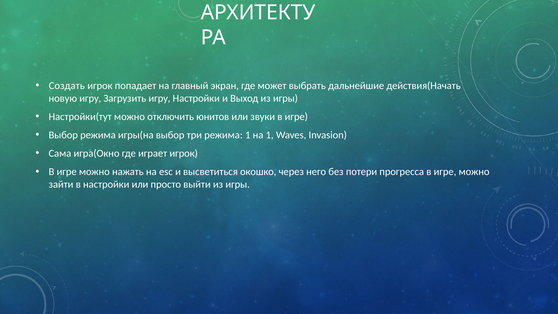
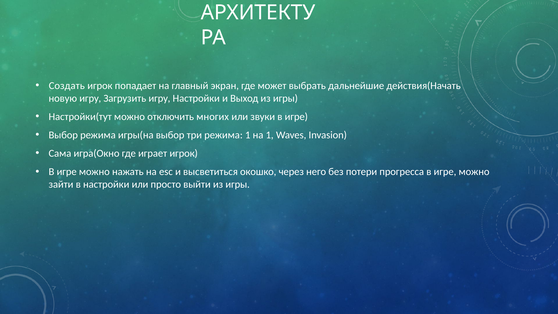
юнитов: юнитов -> многих
